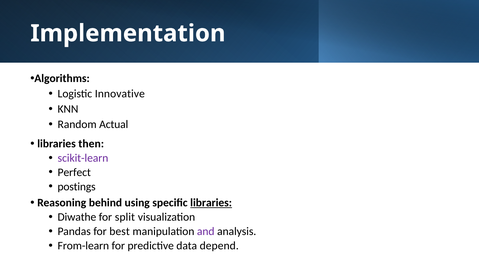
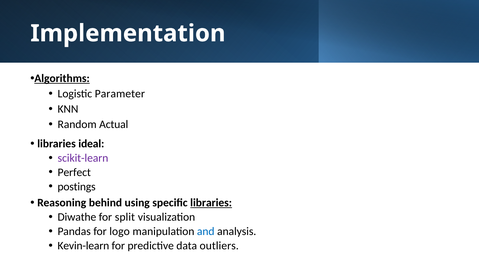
Algorithms underline: none -> present
Innovative: Innovative -> Parameter
then: then -> ideal
best: best -> logo
and colour: purple -> blue
From-learn: From-learn -> Kevin-learn
depend: depend -> outliers
